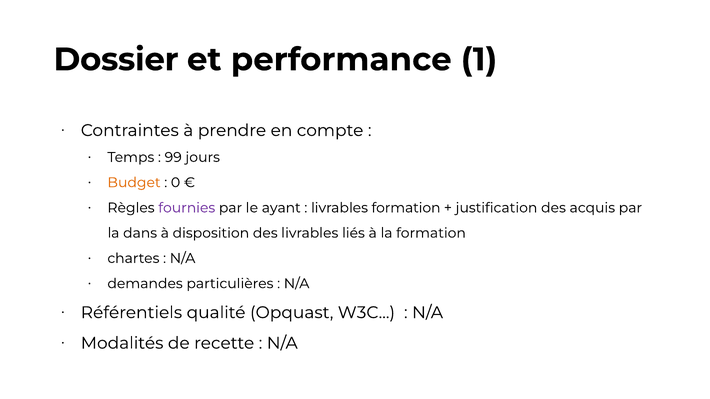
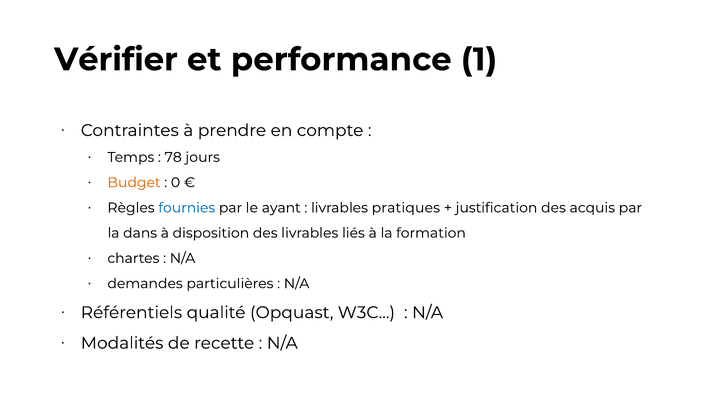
Dossier: Dossier -> Vérifier
99: 99 -> 78
fournies colour: purple -> blue
livrables formation: formation -> pratiques
